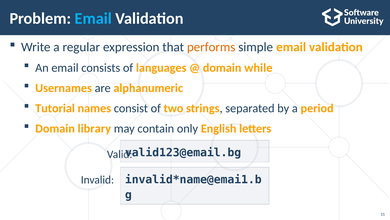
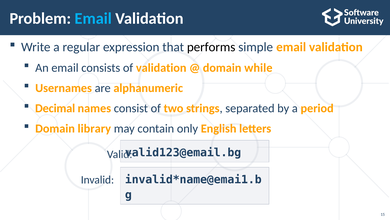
performs colour: orange -> black
of languages: languages -> validation
Tutorial: Tutorial -> Decimal
